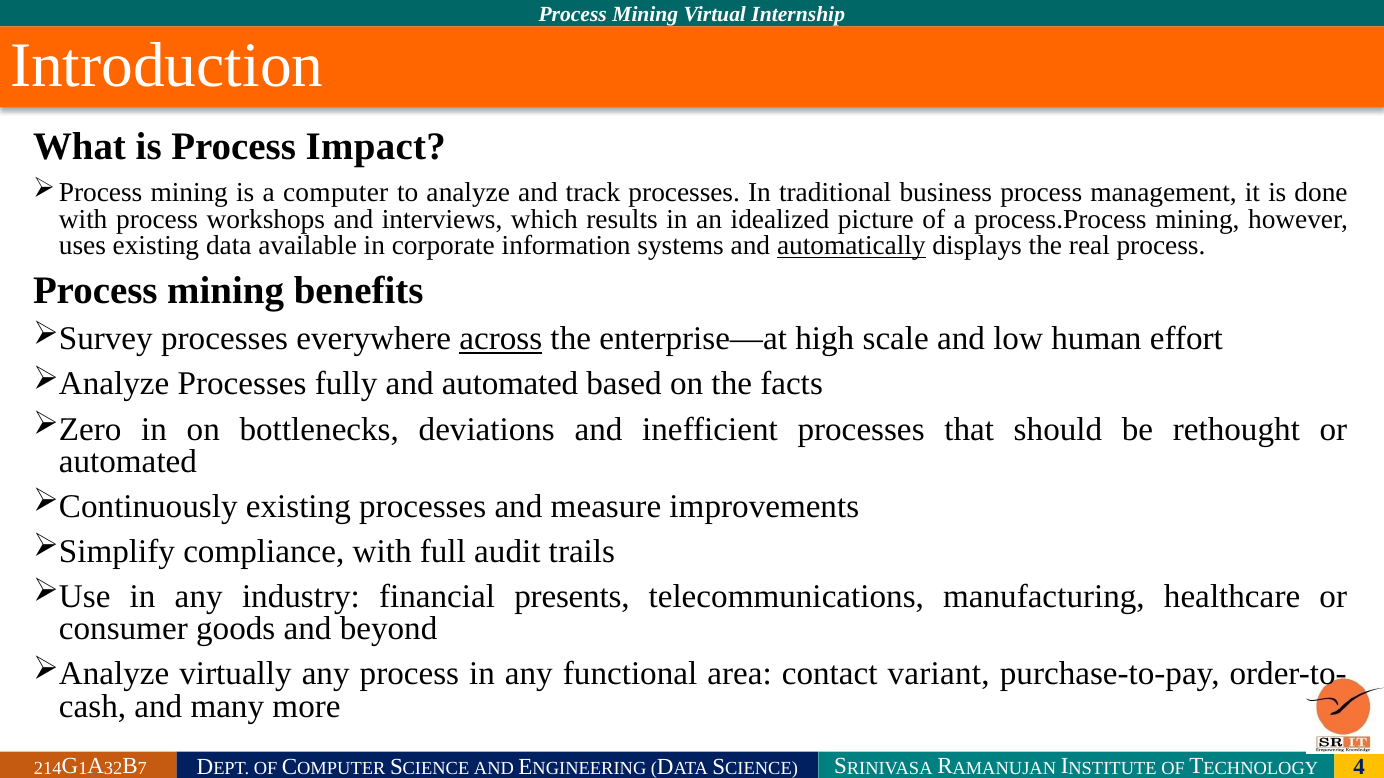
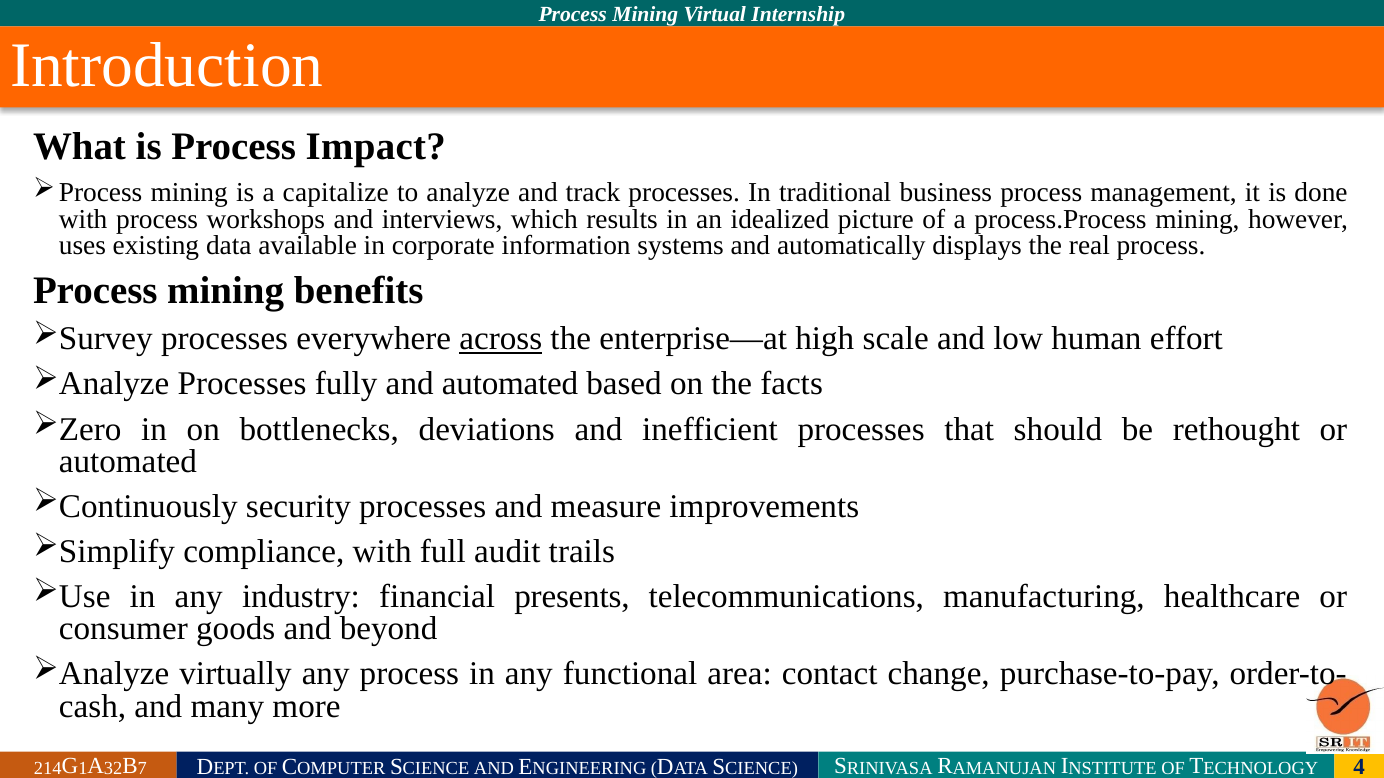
computer: computer -> capitalize
automatically underline: present -> none
existing at (298, 507): existing -> security
variant: variant -> change
